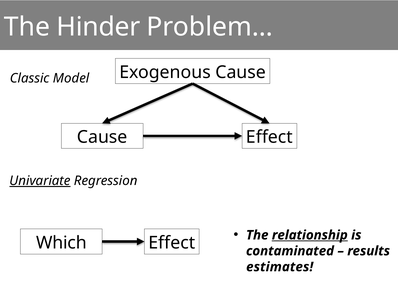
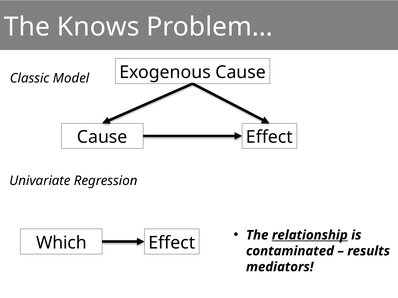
Hinder: Hinder -> Knows
Univariate underline: present -> none
estimates: estimates -> mediators
